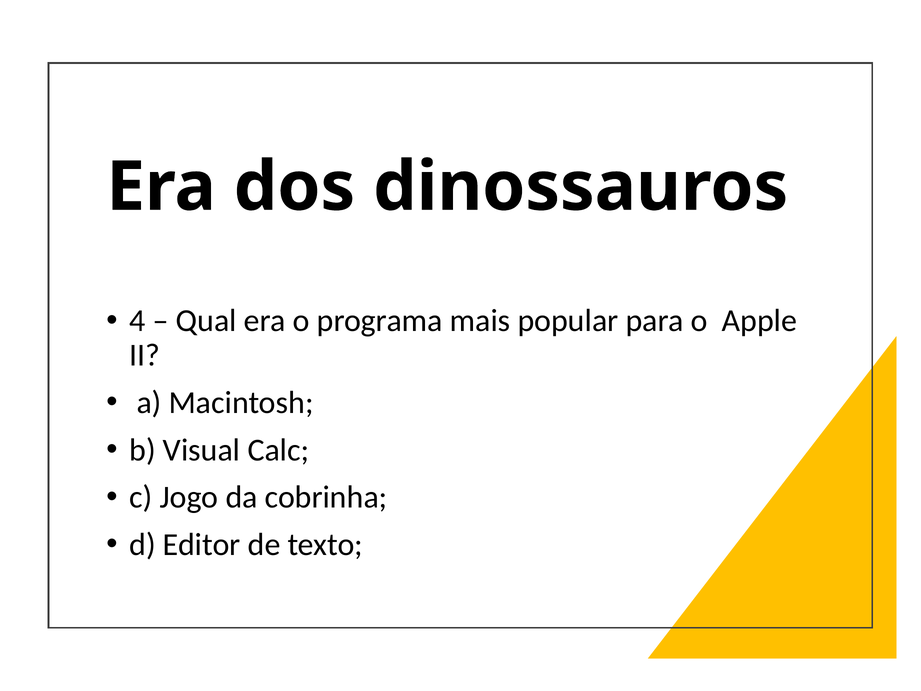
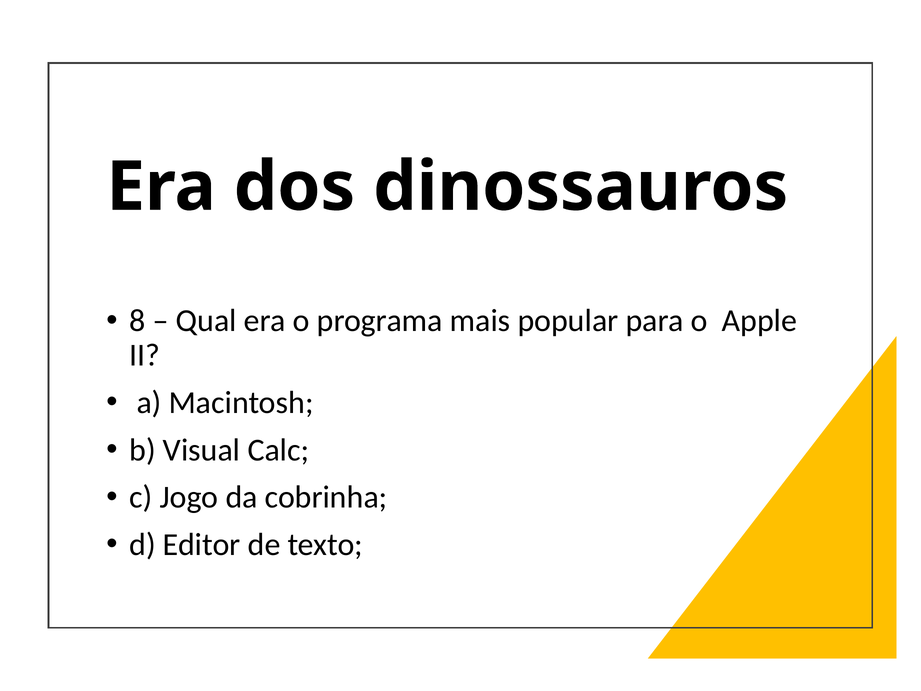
4: 4 -> 8
